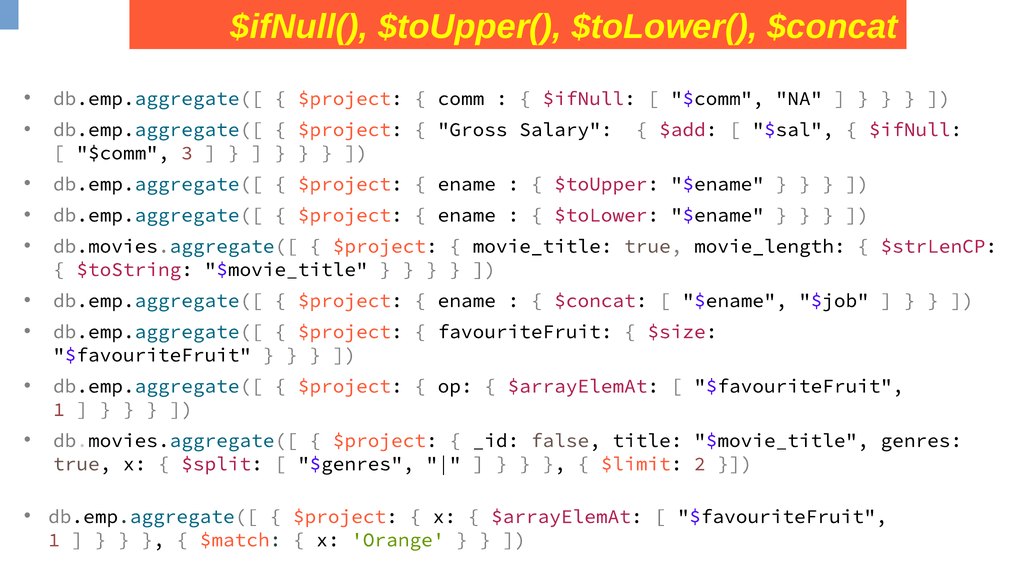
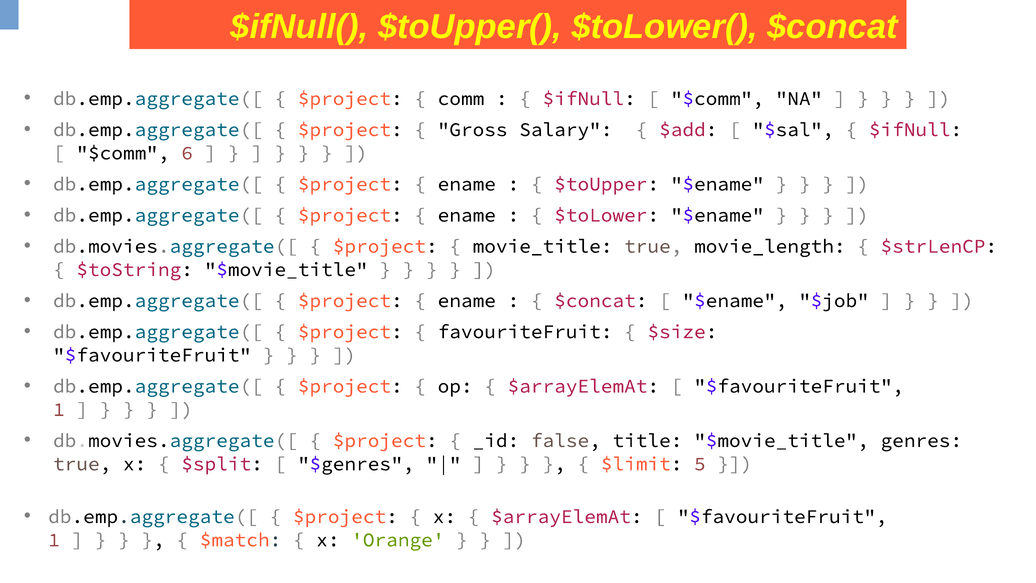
3: 3 -> 6
2: 2 -> 5
